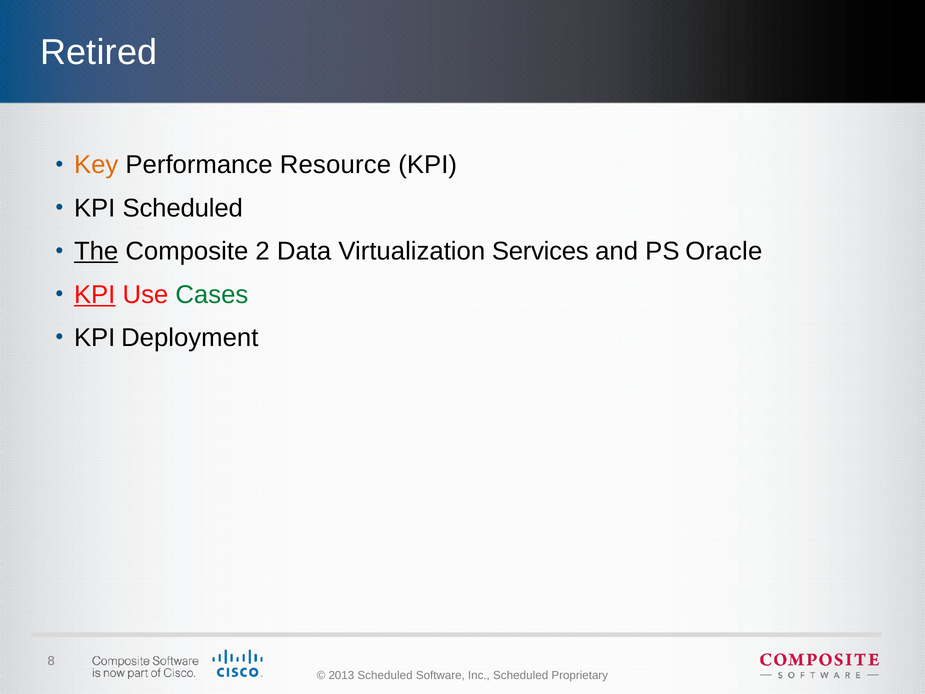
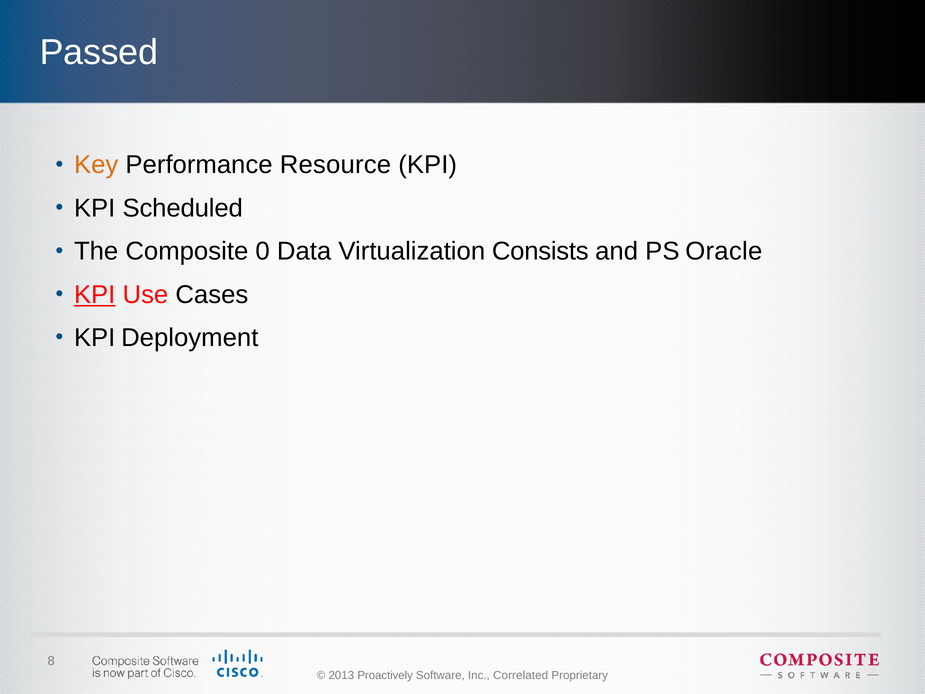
Retired: Retired -> Passed
The underline: present -> none
2: 2 -> 0
Services: Services -> Consists
Cases colour: green -> black
Scheduled at (385, 675): Scheduled -> Proactively
Scheduled at (521, 675): Scheduled -> Correlated
